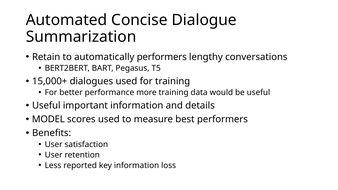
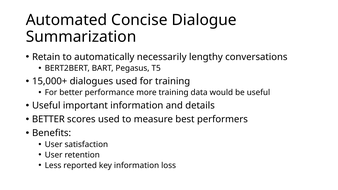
automatically performers: performers -> necessarily
MODEL at (48, 119): MODEL -> BETTER
